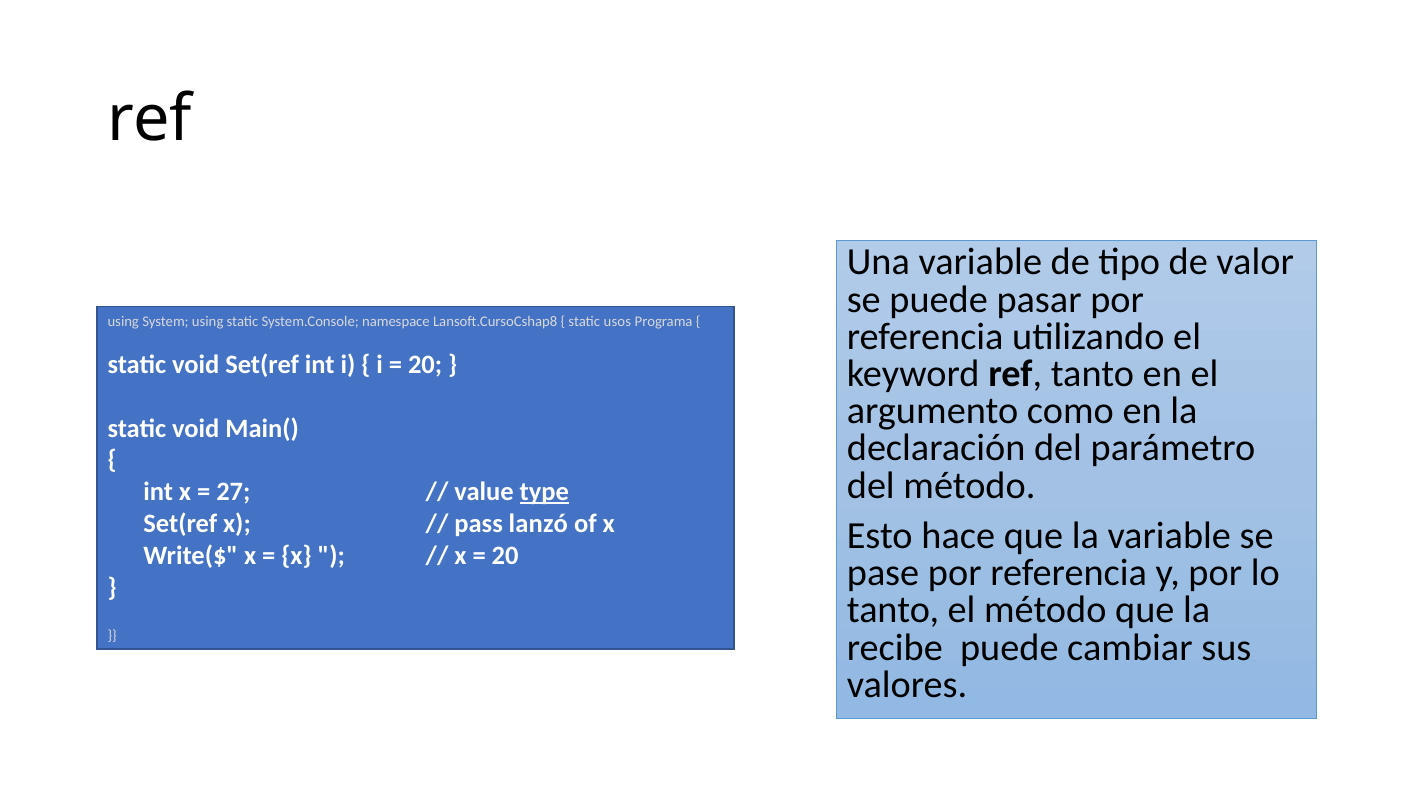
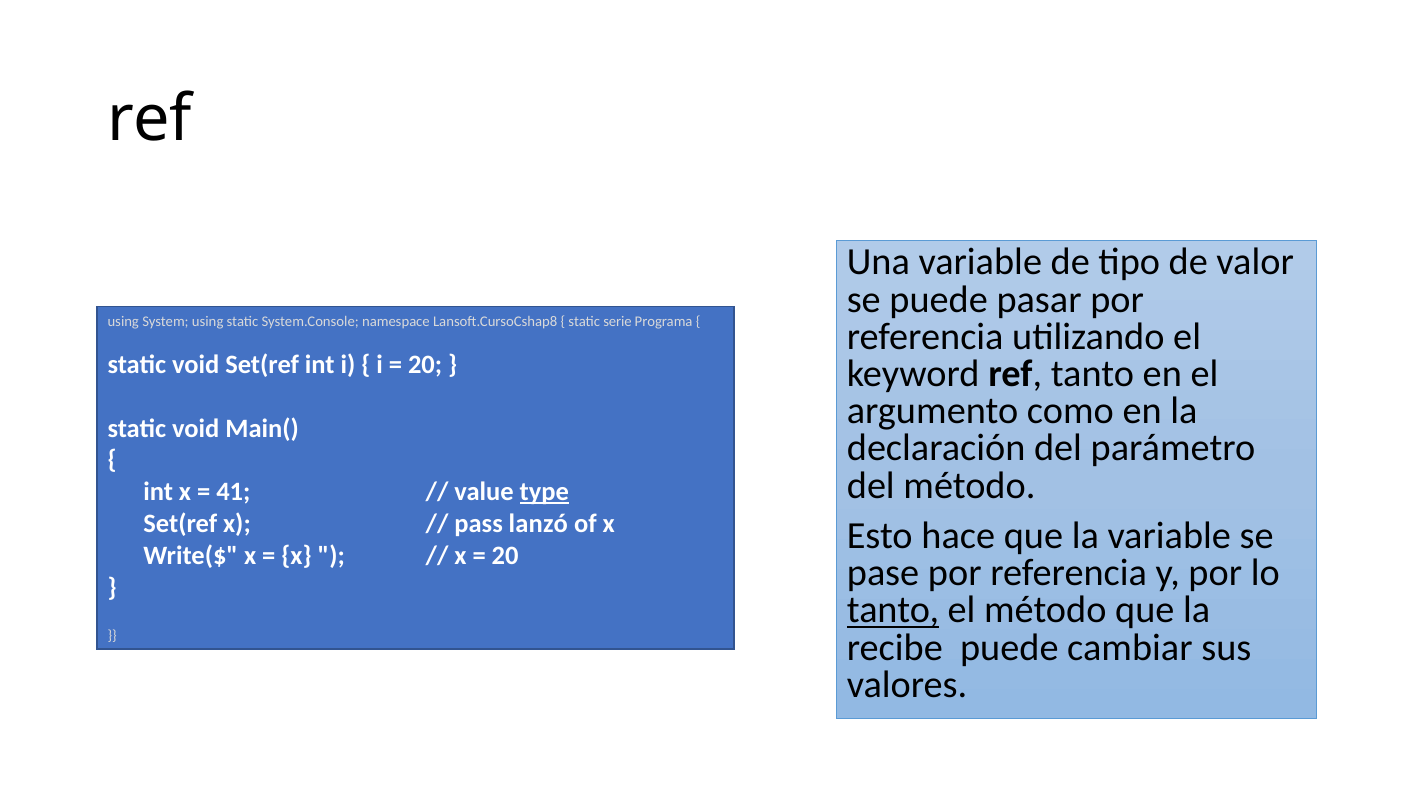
usos: usos -> serie
27: 27 -> 41
tanto at (893, 611) underline: none -> present
